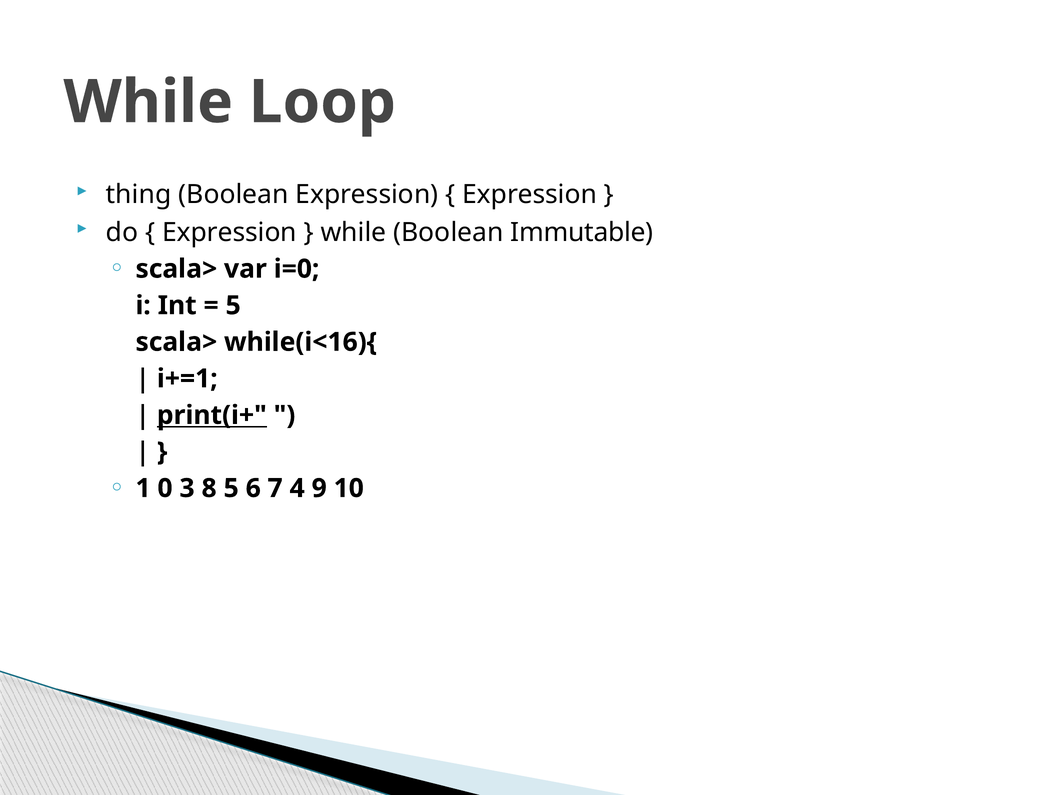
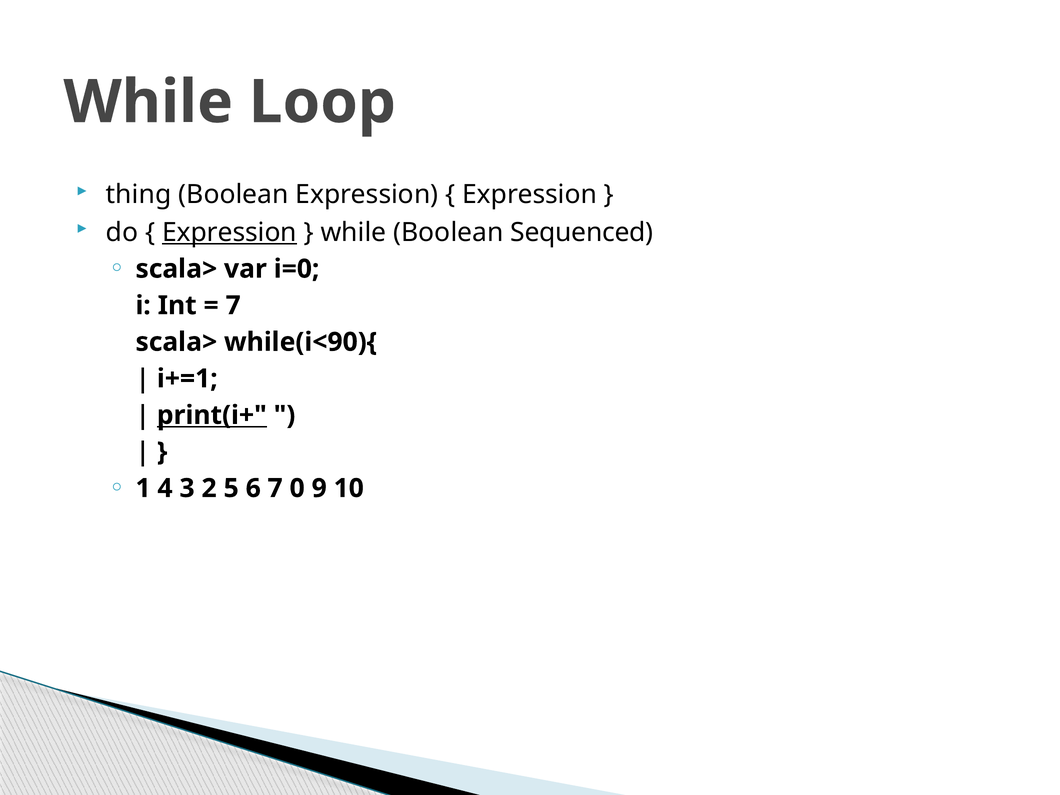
Expression at (229, 232) underline: none -> present
Immutable: Immutable -> Sequenced
5 at (233, 305): 5 -> 7
while(i<16){: while(i<16){ -> while(i<90){
0: 0 -> 4
8: 8 -> 2
4: 4 -> 0
